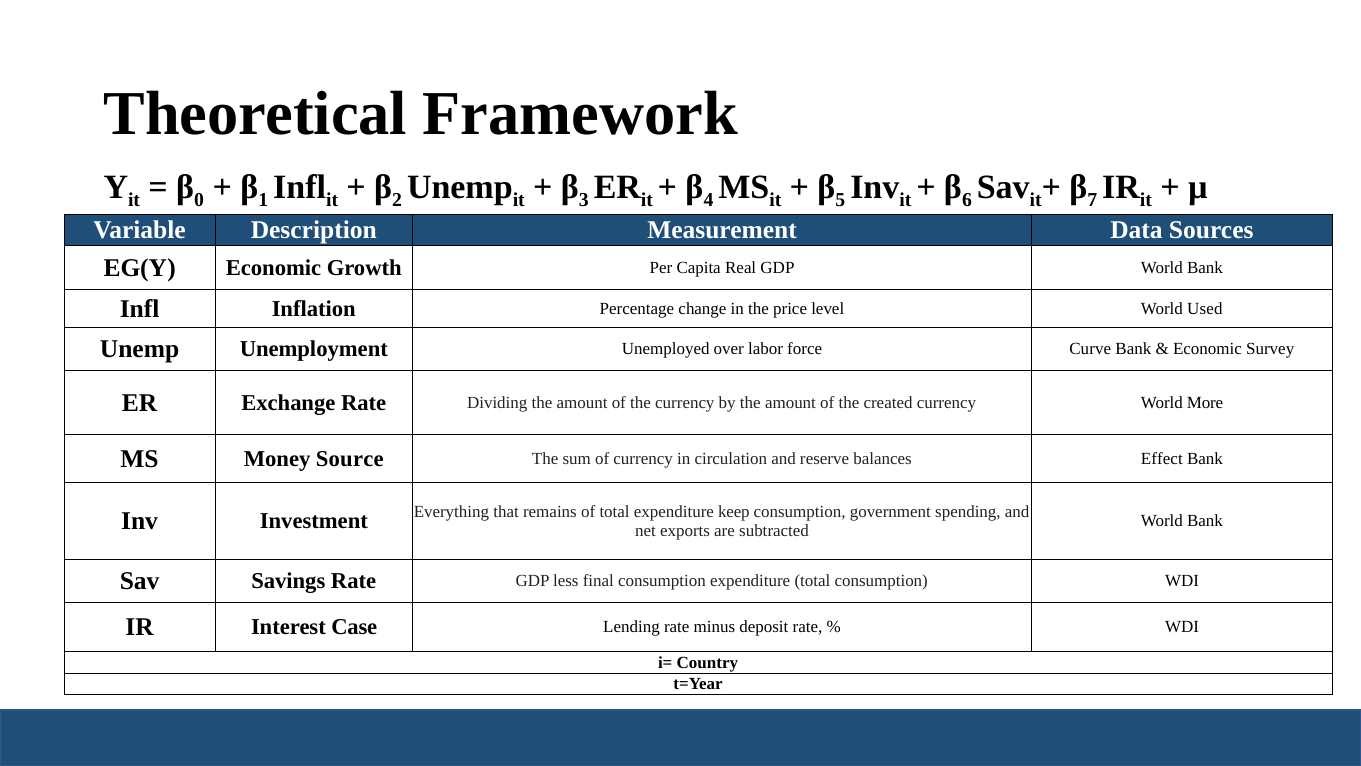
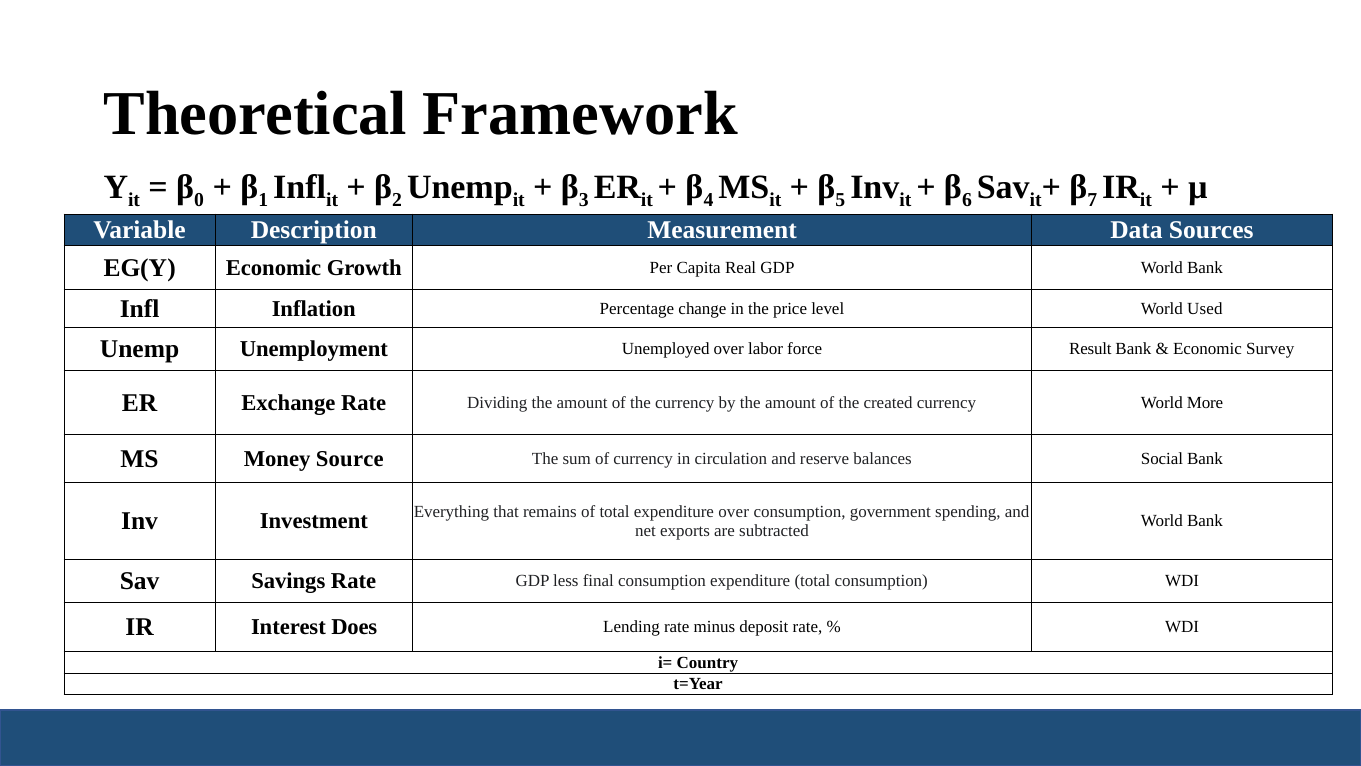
Curve: Curve -> Result
Effect: Effect -> Social
expenditure keep: keep -> over
Case: Case -> Does
